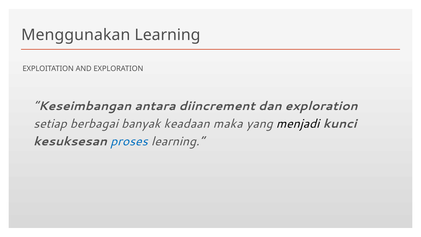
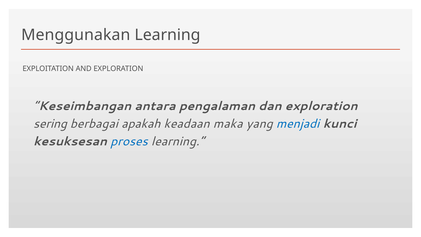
diincrement: diincrement -> pengalaman
setiap: setiap -> sering
banyak: banyak -> apakah
menjadi colour: black -> blue
